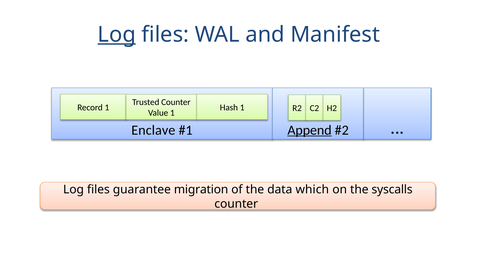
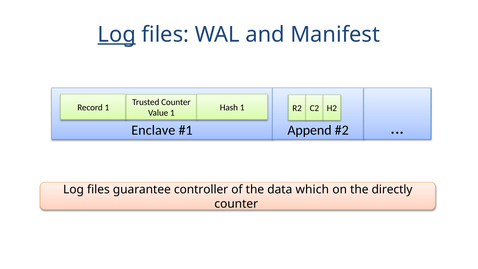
Append underline: present -> none
migration: migration -> controller
syscalls: syscalls -> directly
